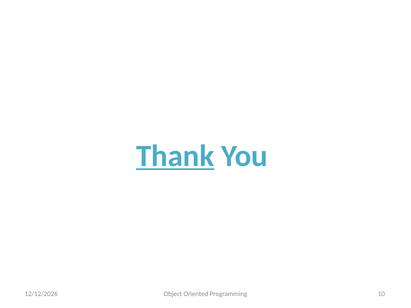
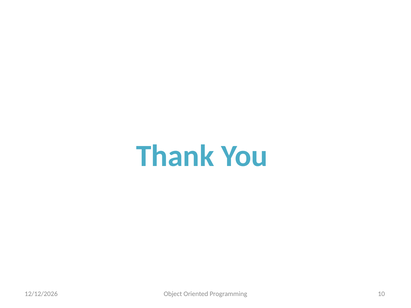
Thank underline: present -> none
